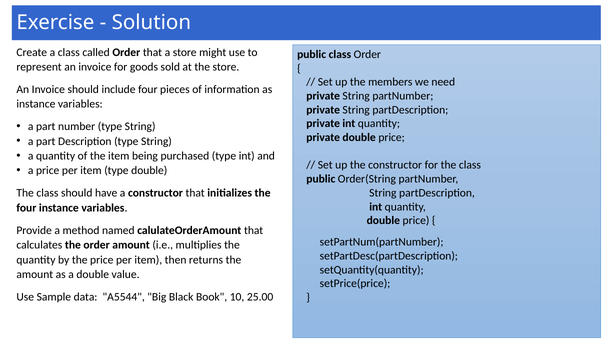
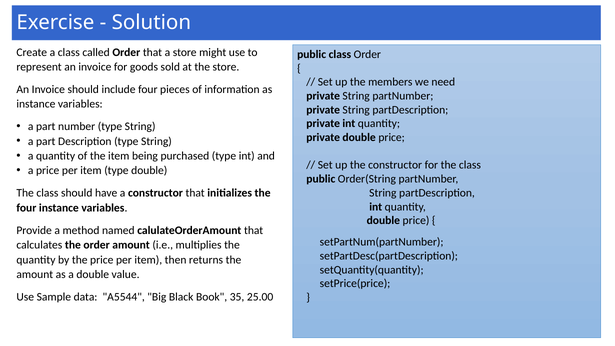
10: 10 -> 35
